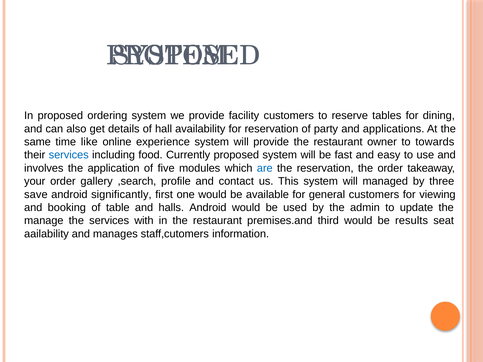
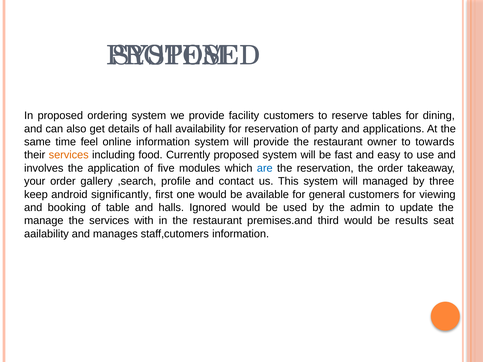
like: like -> feel
online experience: experience -> information
services at (69, 155) colour: blue -> orange
save: save -> keep
halls Android: Android -> Ignored
